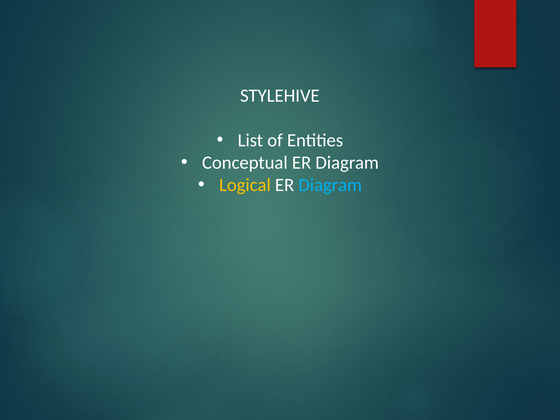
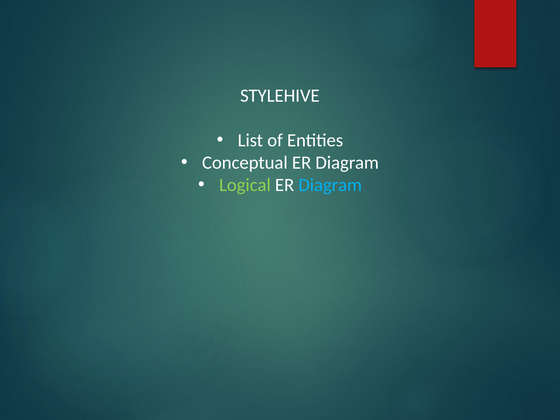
Logical colour: yellow -> light green
